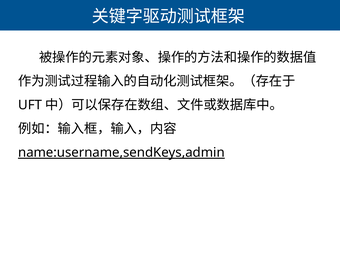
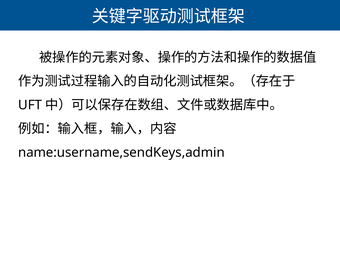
name:username,sendKeys,admin underline: present -> none
